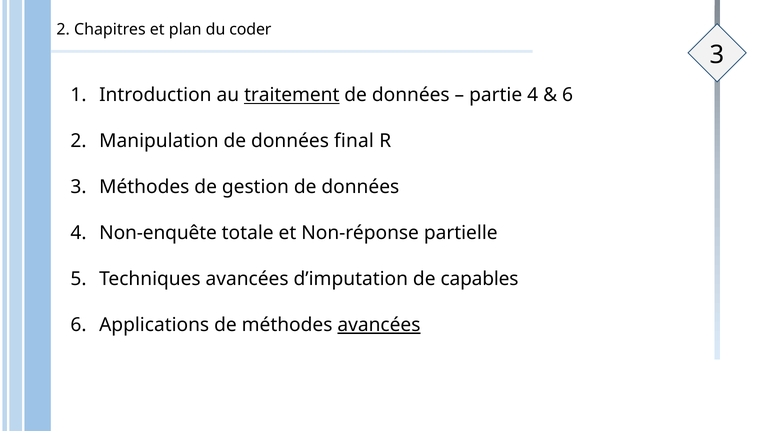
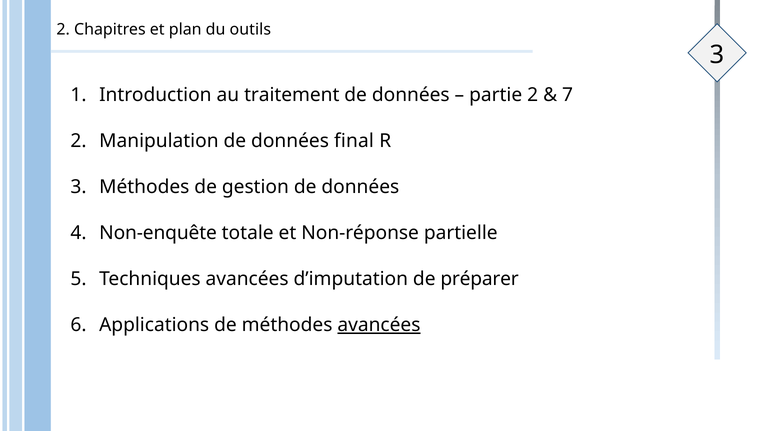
coder: coder -> outils
traitement underline: present -> none
partie 4: 4 -> 2
6 at (568, 95): 6 -> 7
capables: capables -> préparer
